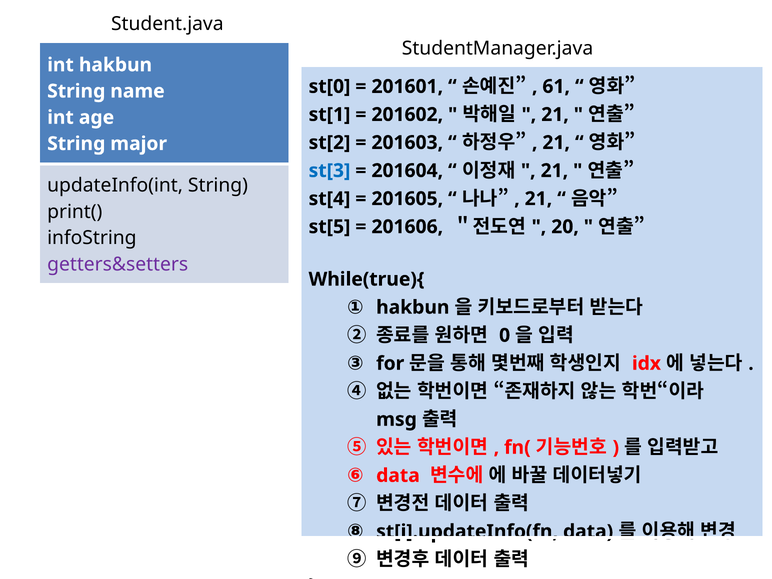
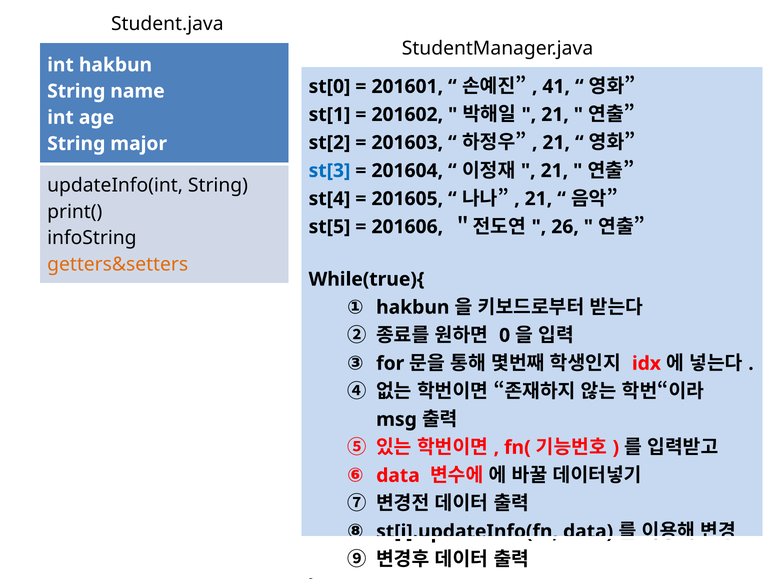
61: 61 -> 41
20: 20 -> 26
getters&setters colour: purple -> orange
